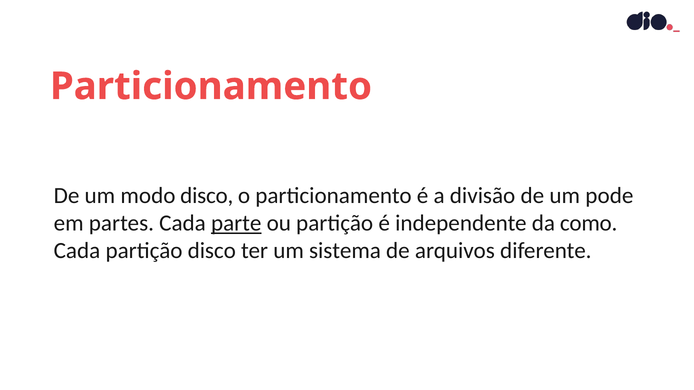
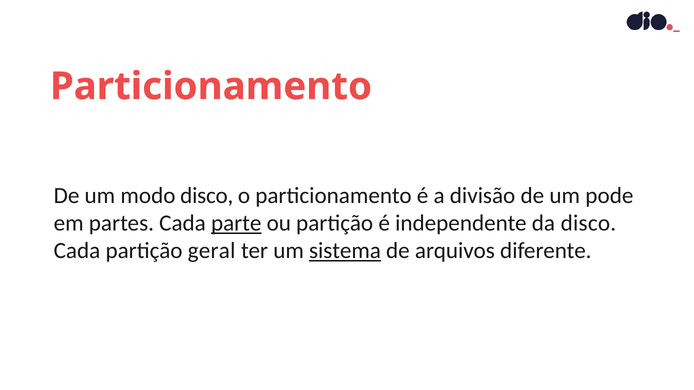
da como: como -> disco
partição disco: disco -> geral
sistema underline: none -> present
